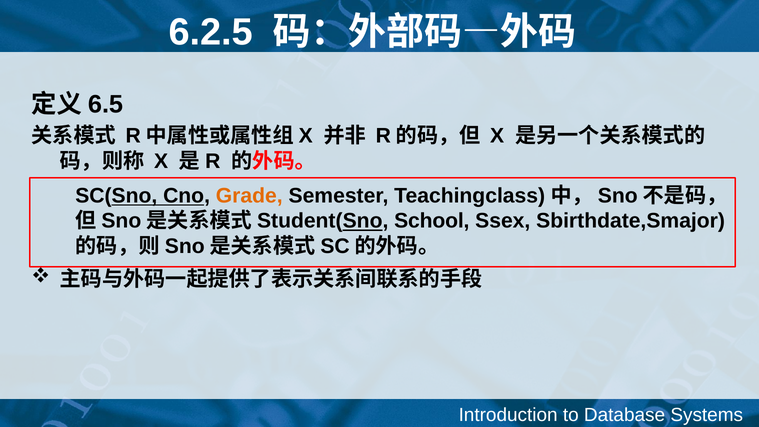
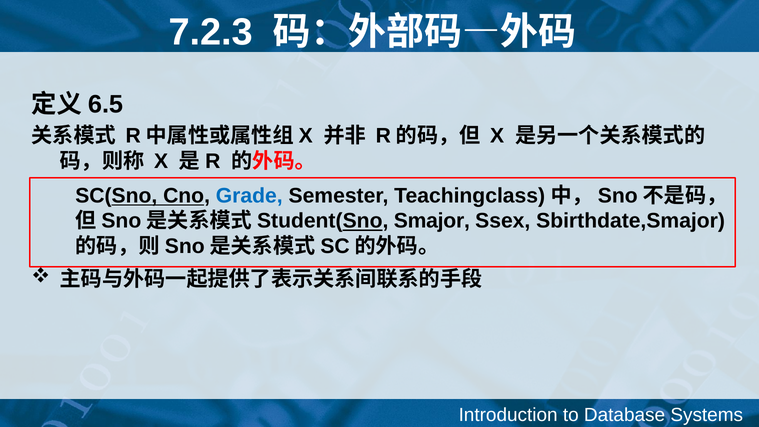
6.2.5: 6.2.5 -> 7.2.3
Grade colour: orange -> blue
School: School -> Smajor
